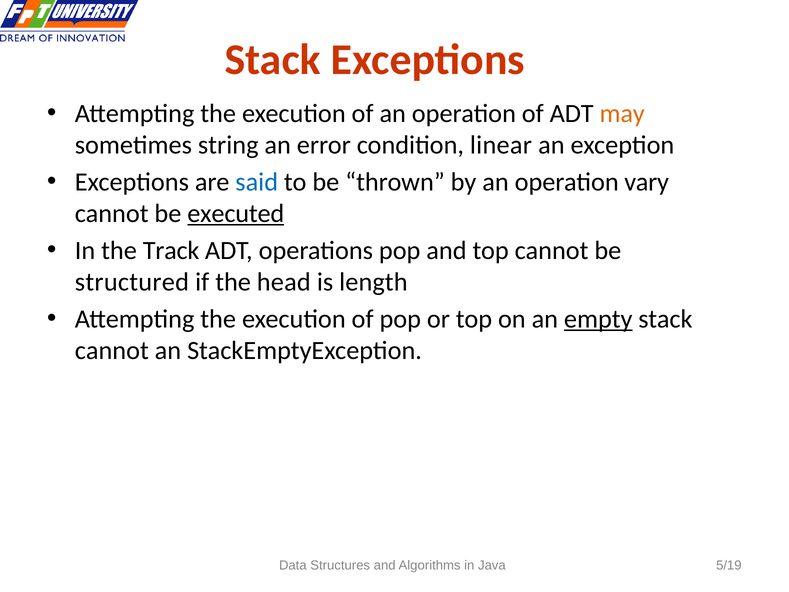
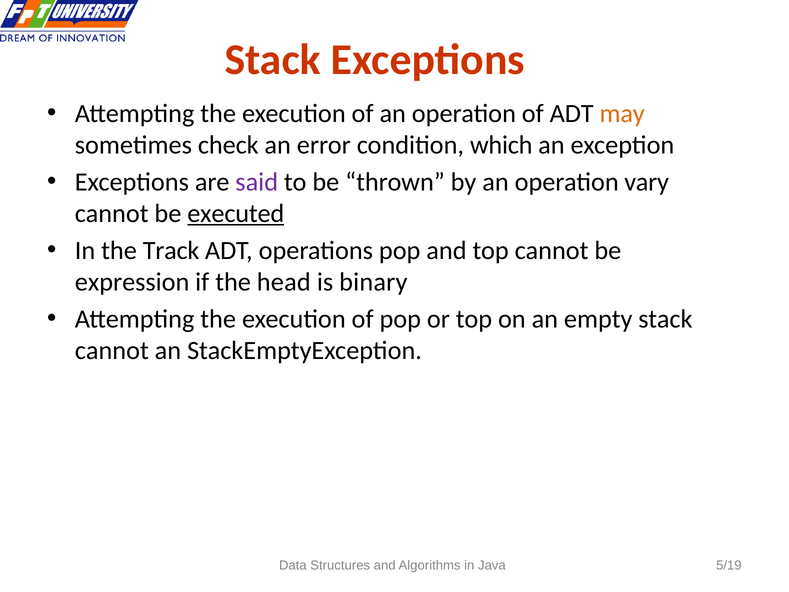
string: string -> check
linear: linear -> which
said colour: blue -> purple
structured: structured -> expression
length: length -> binary
empty underline: present -> none
